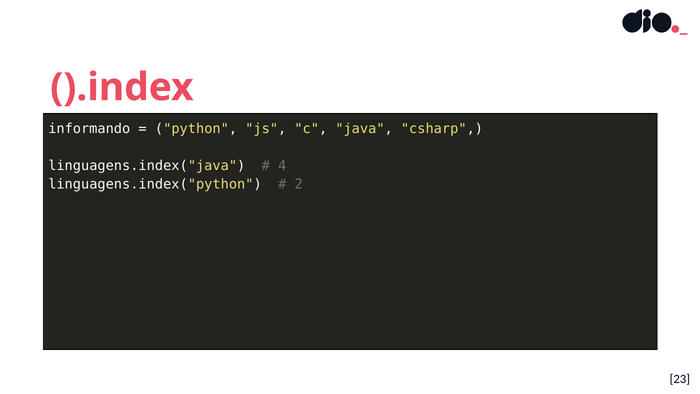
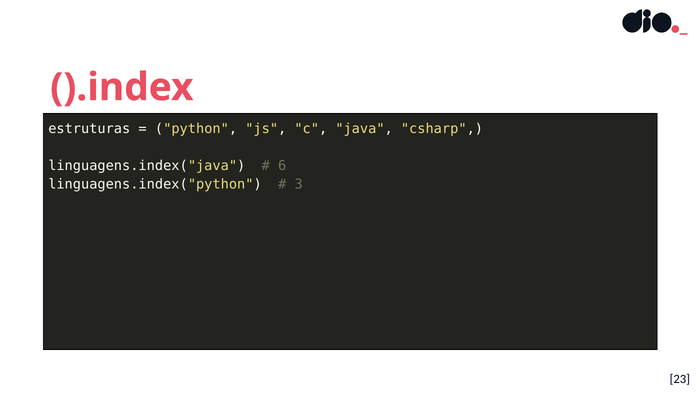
informando: informando -> estruturas
4: 4 -> 6
2: 2 -> 3
